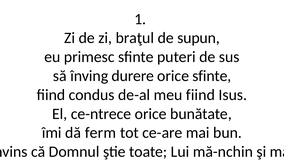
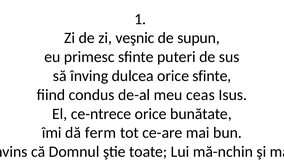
braţul: braţul -> veşnic
durere: durere -> dulcea
meu fiind: fiind -> ceas
